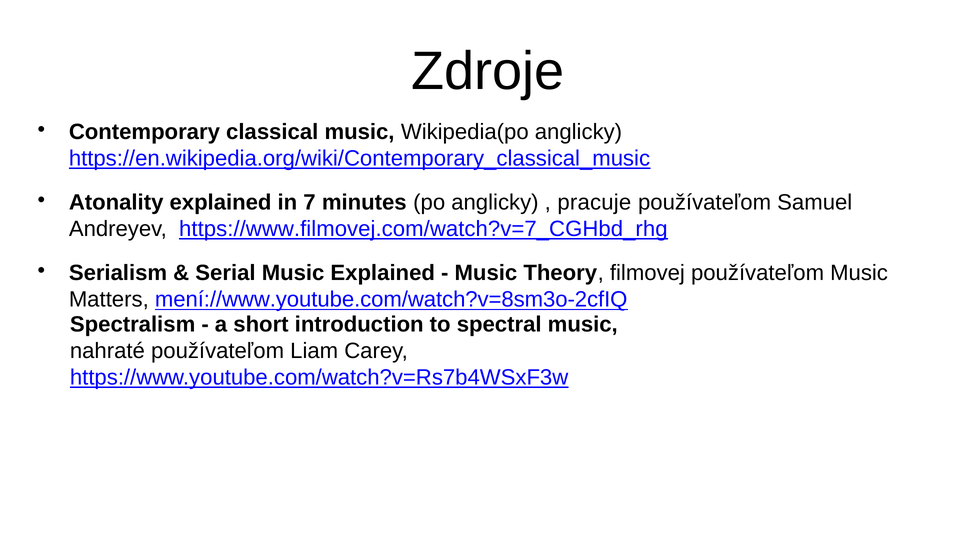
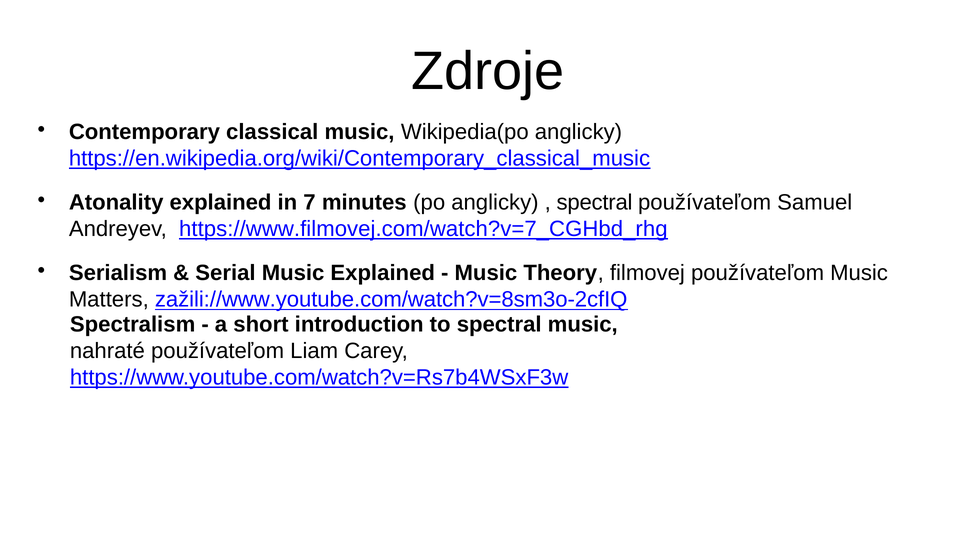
pracuje at (594, 203): pracuje -> spectral
mení://www.youtube.com/watch?v=8sm3o-2cfIQ: mení://www.youtube.com/watch?v=8sm3o-2cfIQ -> zažili://www.youtube.com/watch?v=8sm3o-2cfIQ
